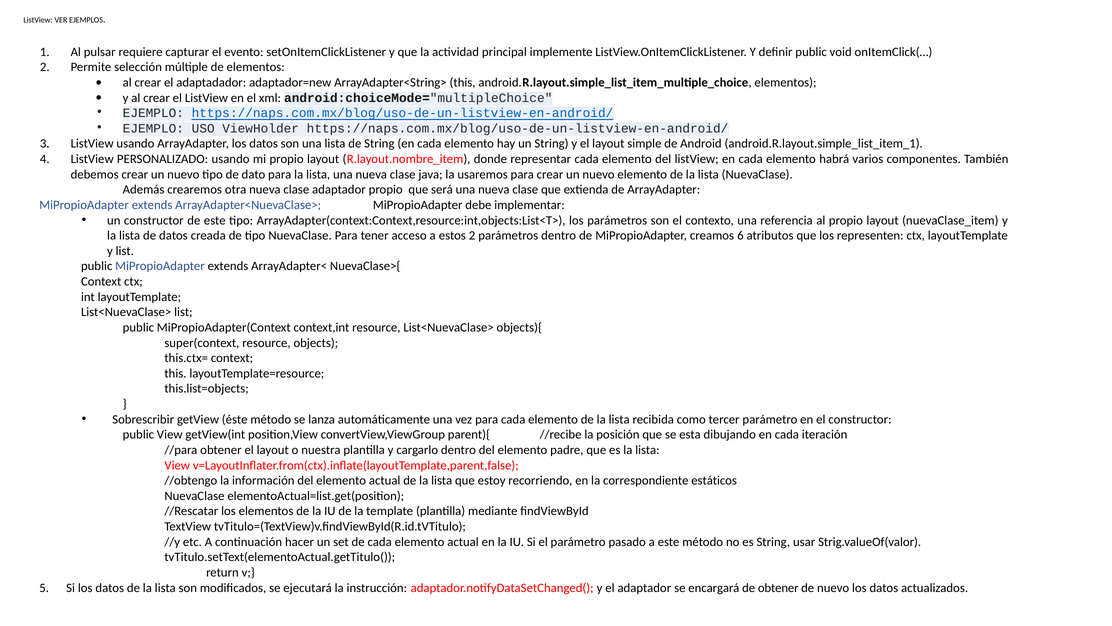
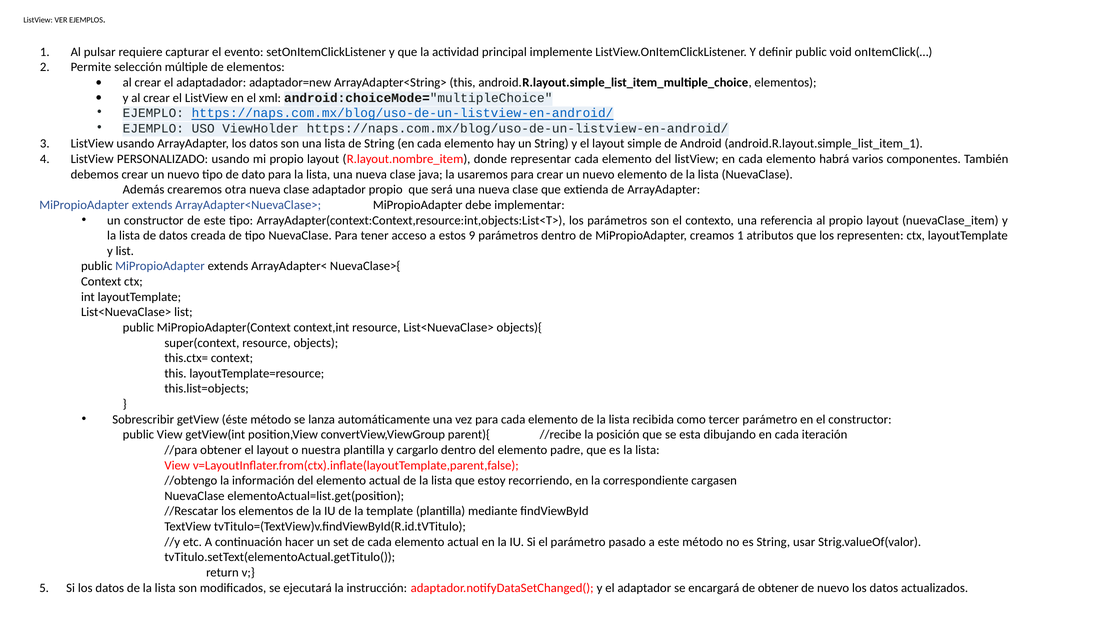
estos 2: 2 -> 9
creamos 6: 6 -> 1
estáticos: estáticos -> cargasen
